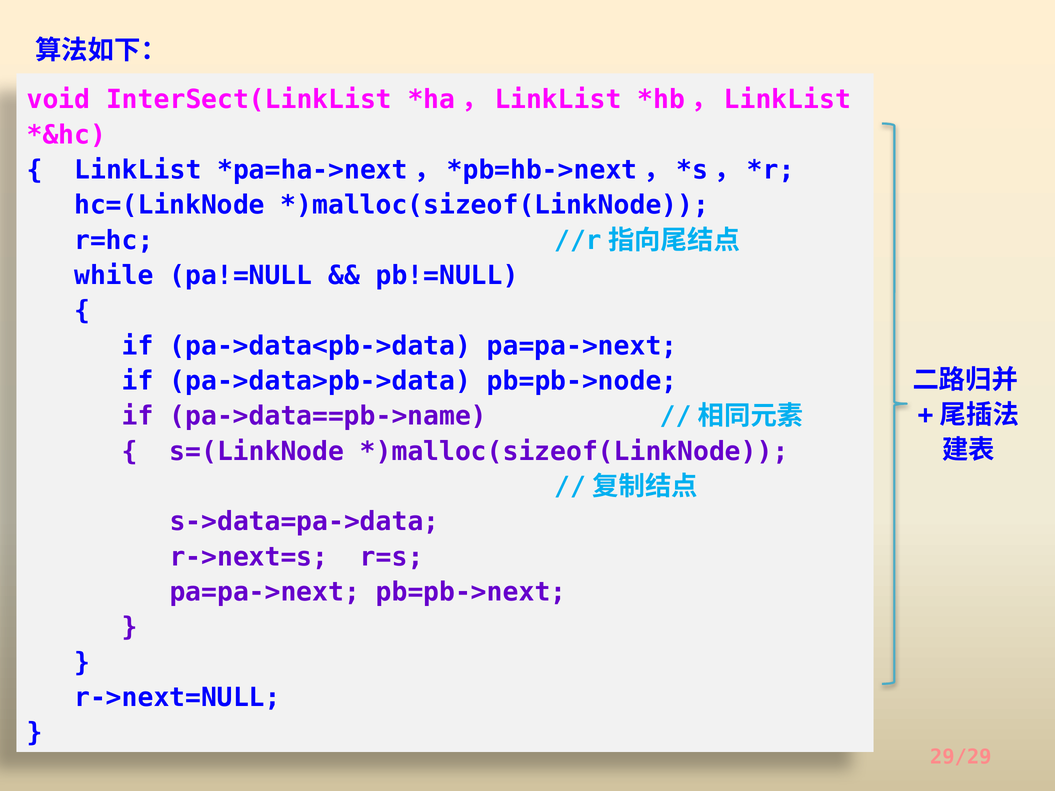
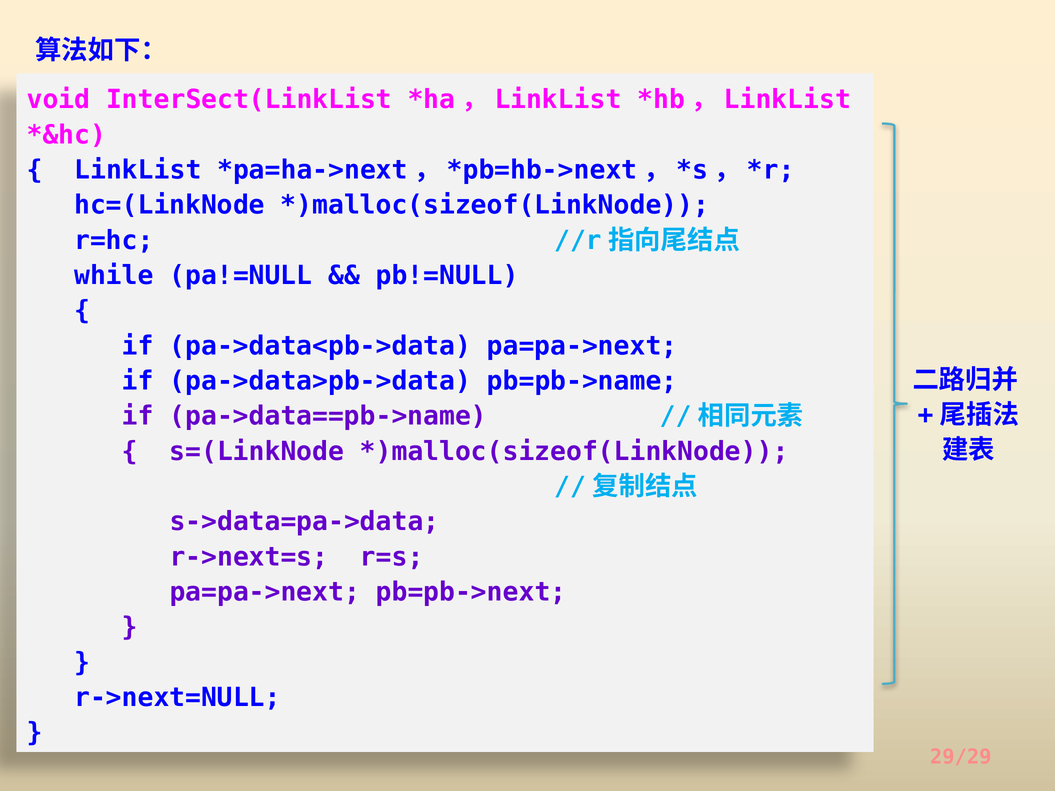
pb=pb->node: pb=pb->node -> pb=pb->name
